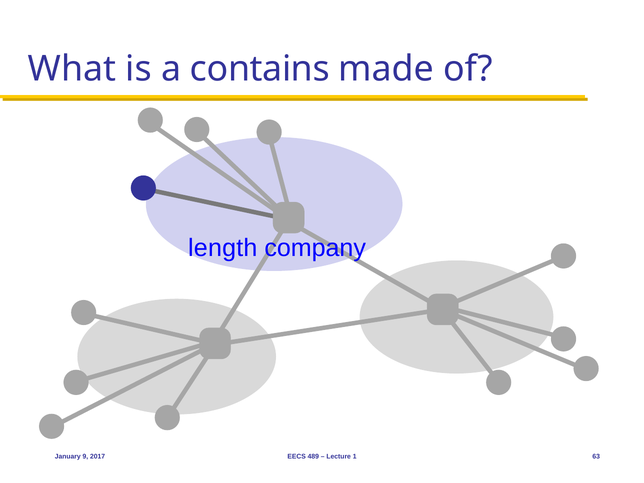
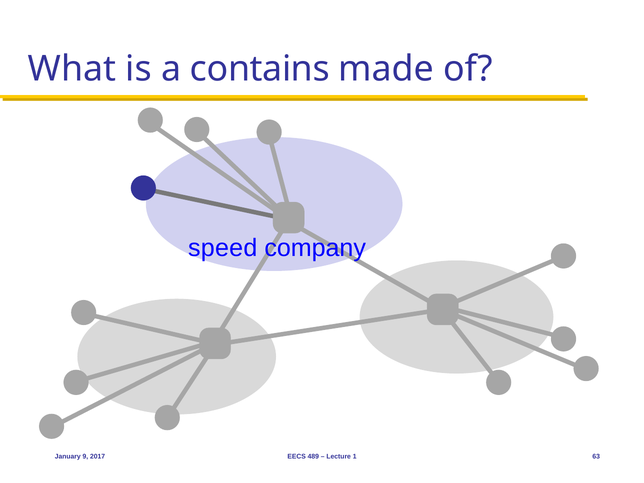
length: length -> speed
